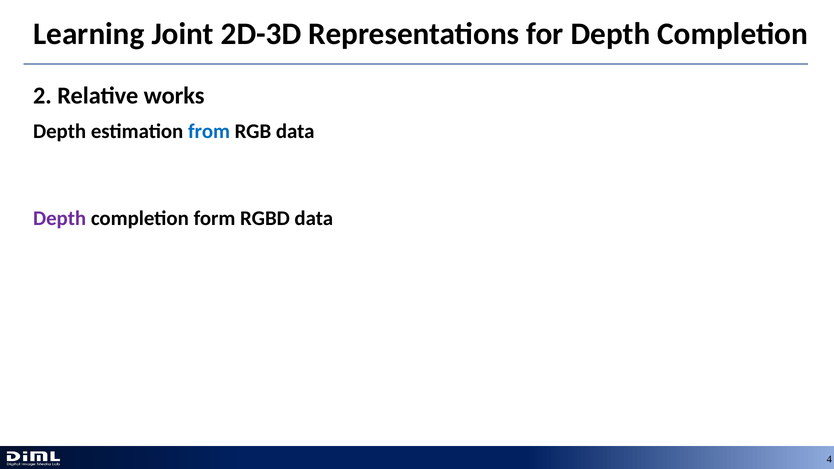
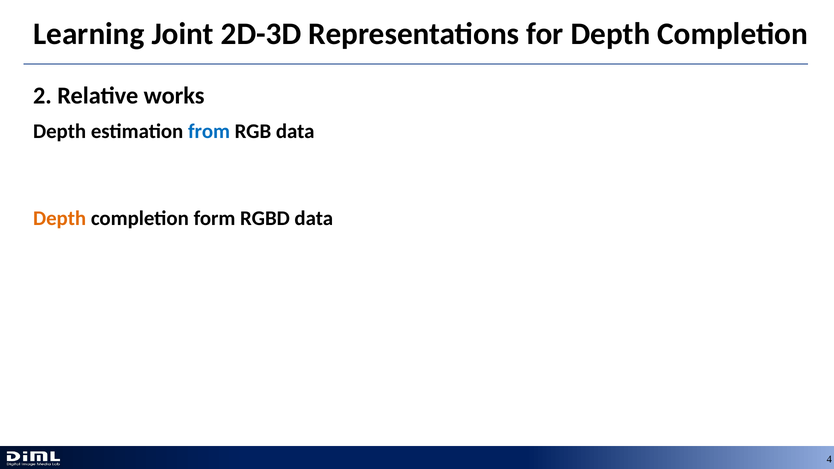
Depth at (60, 218) colour: purple -> orange
